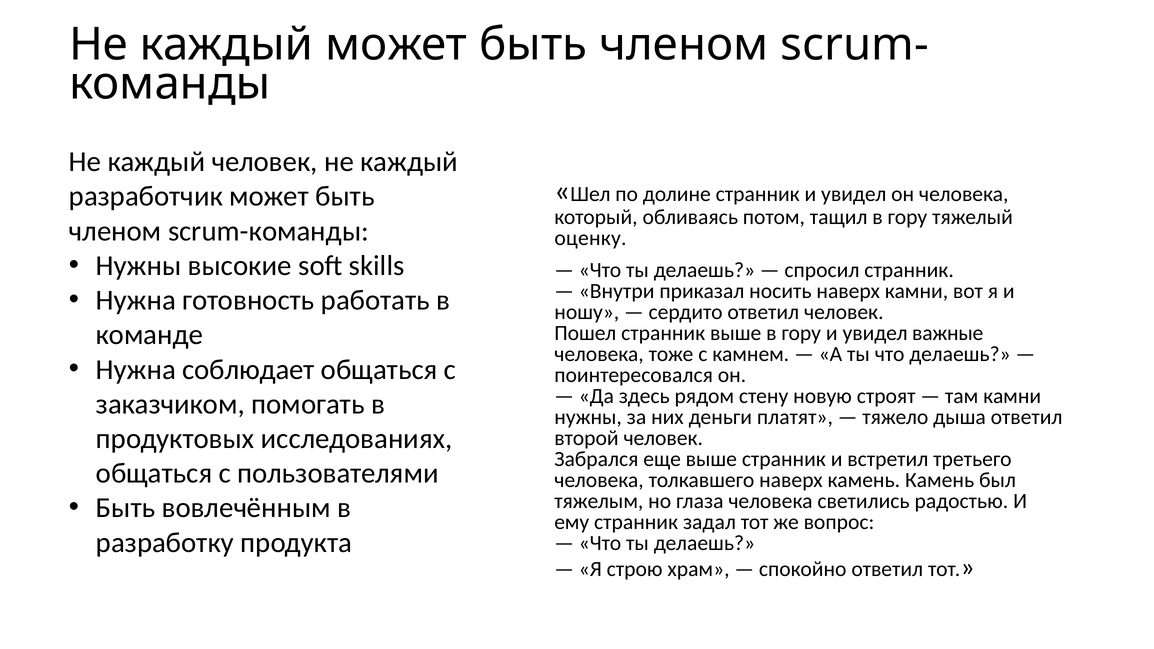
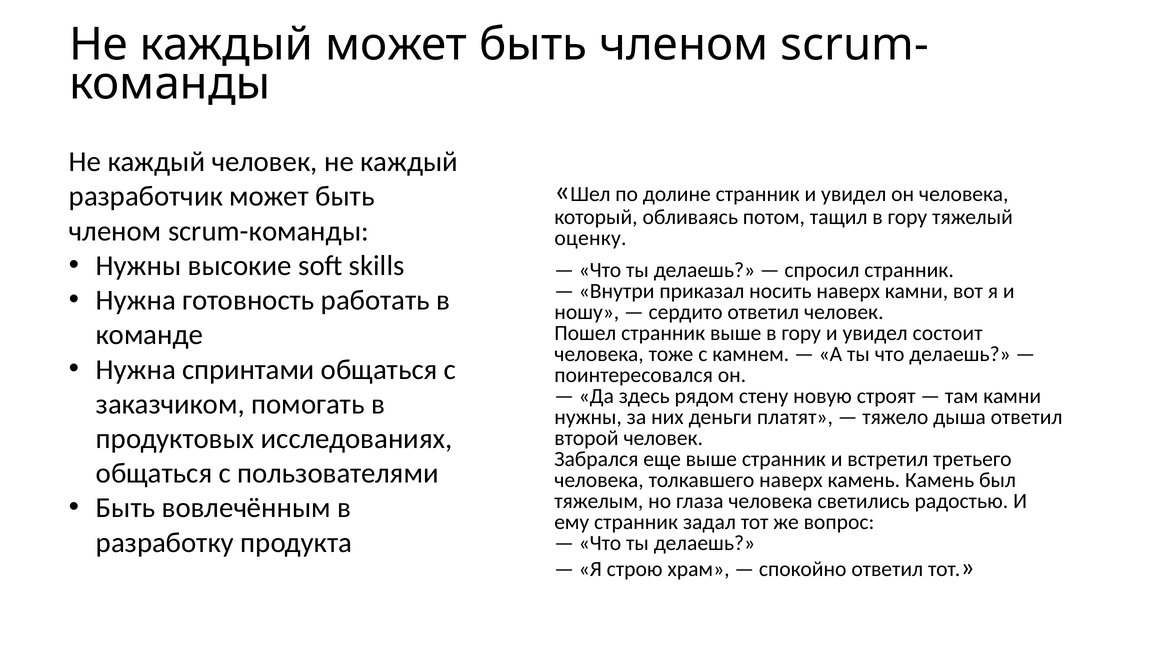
важные: важные -> состоит
соблюдает: соблюдает -> спринтами
